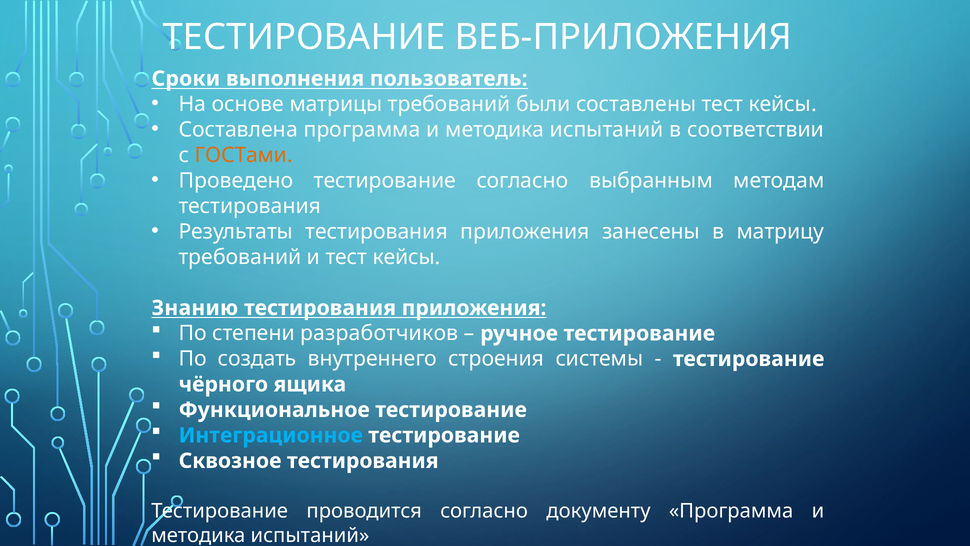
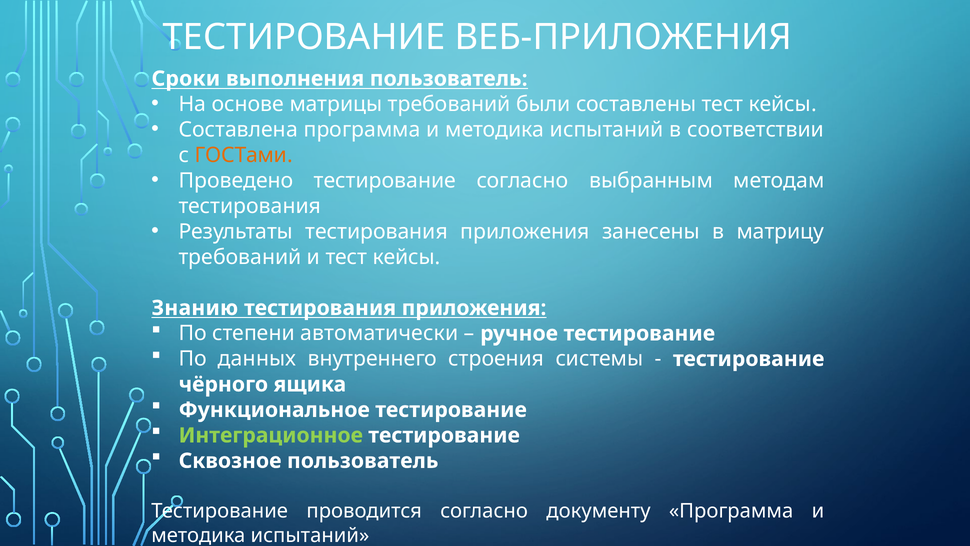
разработчиков: разработчиков -> автоматически
создать: создать -> данных
Интеграционное colour: light blue -> light green
Сквозное тестирования: тестирования -> пользователь
